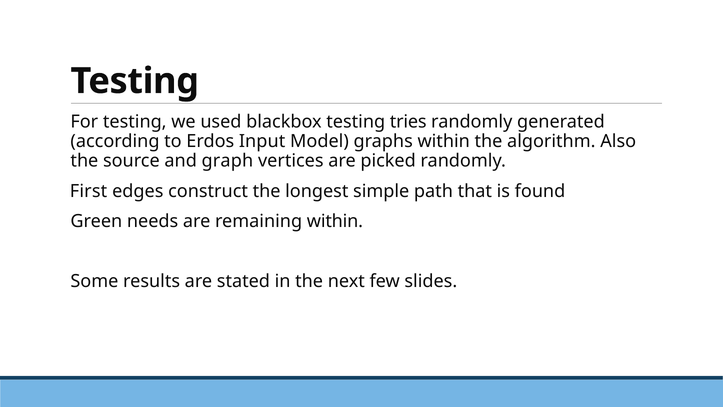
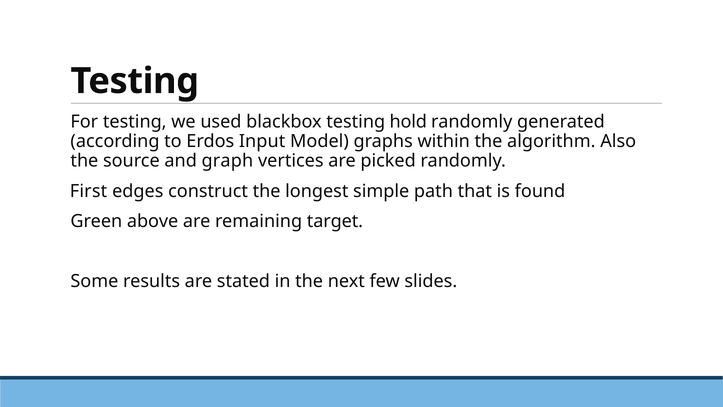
tries: tries -> hold
needs: needs -> above
remaining within: within -> target
